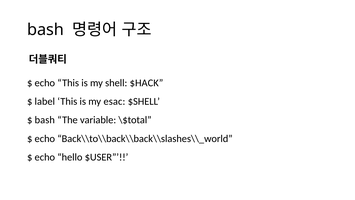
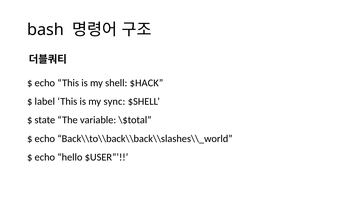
esac: esac -> sync
bash at (45, 120): bash -> state
